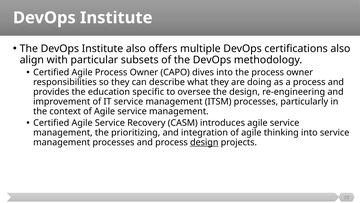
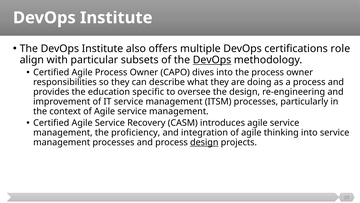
certifications also: also -> role
DevOps at (212, 60) underline: none -> present
prioritizing: prioritizing -> proficiency
